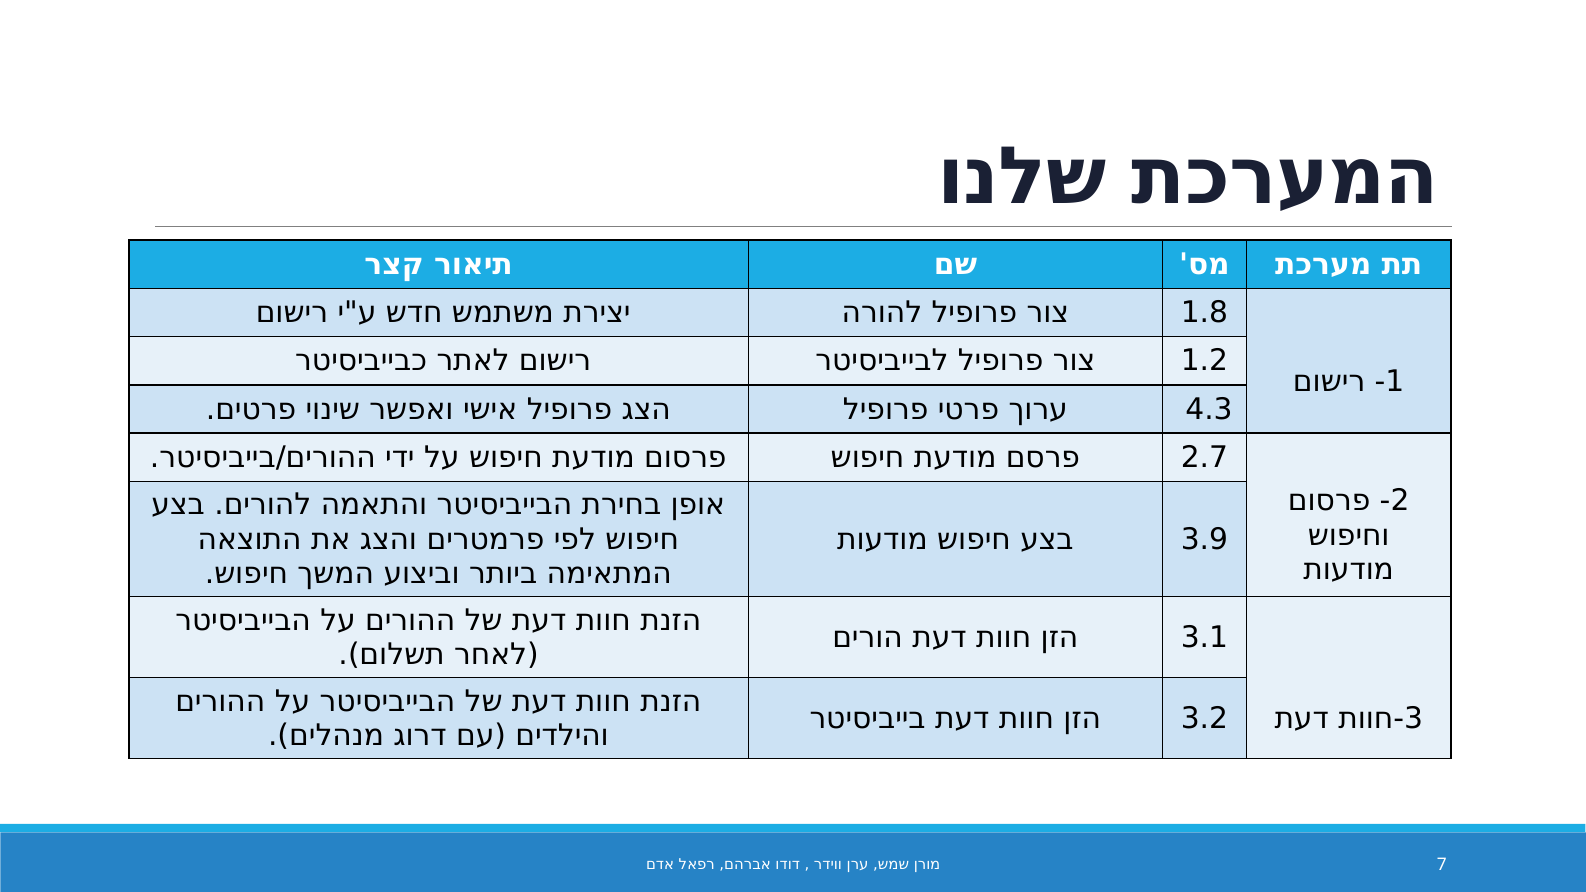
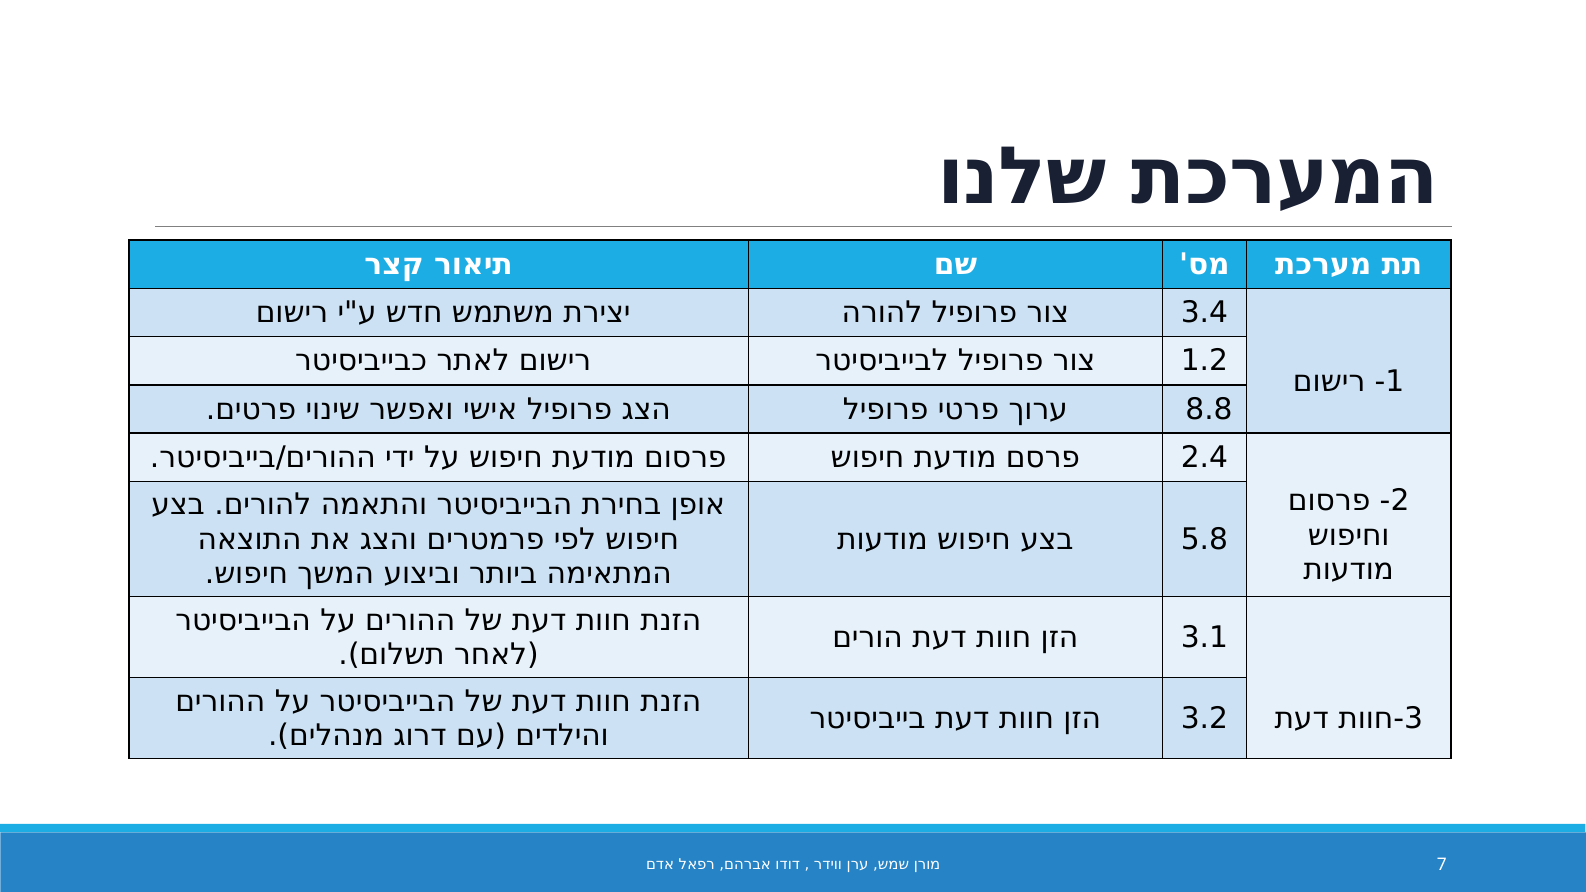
1.8: 1.8 -> 3.4
4.3: 4.3 -> 8.8
2.7: 2.7 -> 2.4
3.9: 3.9 -> 5.8
